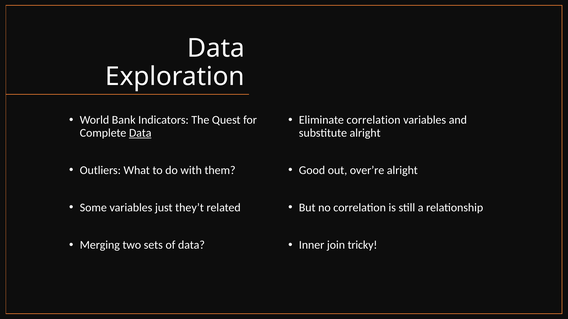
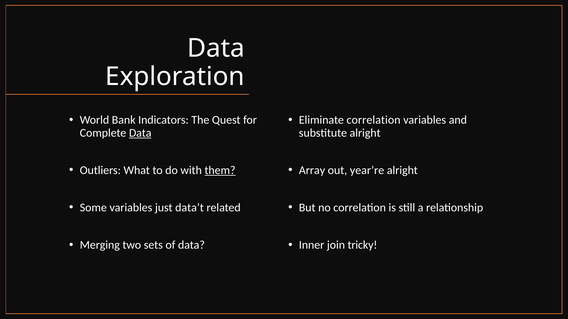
them underline: none -> present
Good: Good -> Array
over’re: over’re -> year’re
they’t: they’t -> data’t
